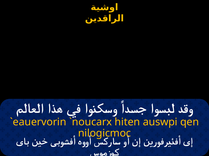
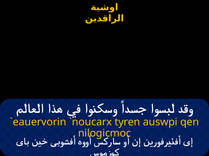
hiten: hiten -> tyren
